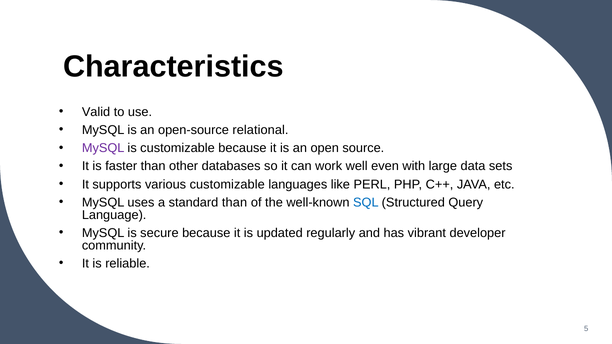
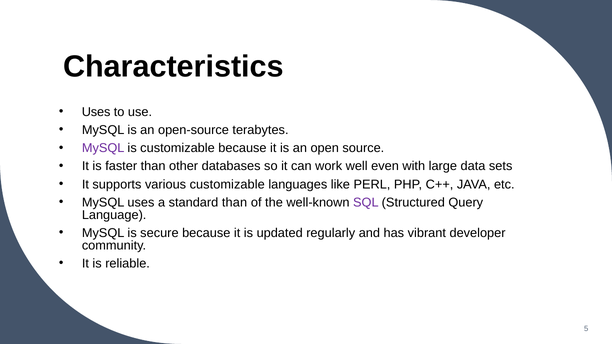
Valid at (96, 112): Valid -> Uses
relational: relational -> terabytes
SQL colour: blue -> purple
